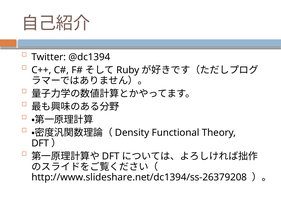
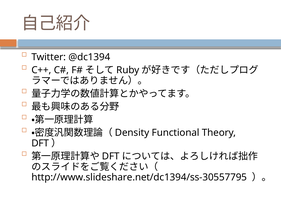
http://www.slideshare.net/dc1394/ss-26379208: http://www.slideshare.net/dc1394/ss-26379208 -> http://www.slideshare.net/dc1394/ss-30557795
